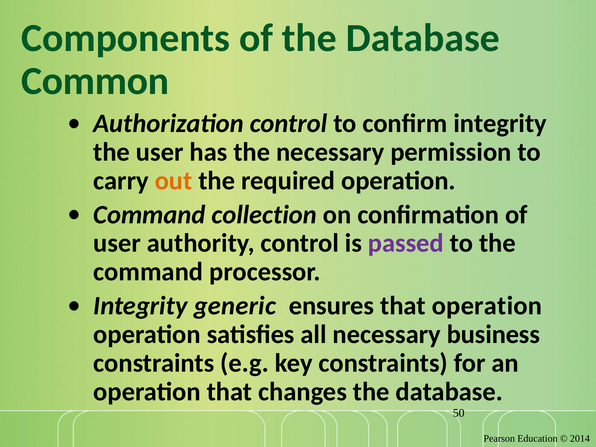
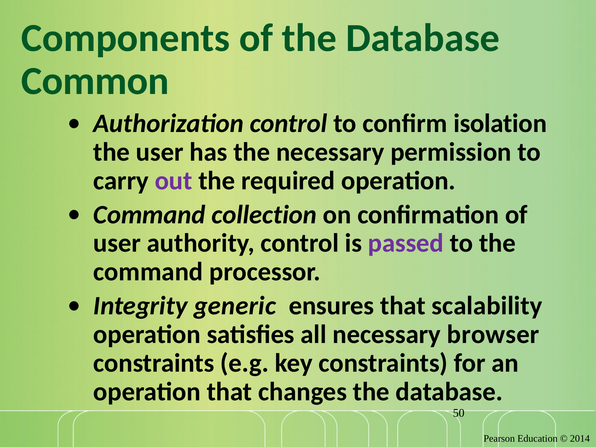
confirm integrity: integrity -> isolation
out colour: orange -> purple
that operation: operation -> scalability
business: business -> browser
